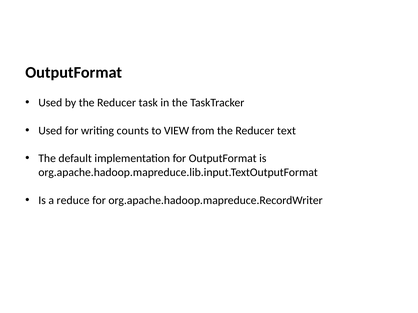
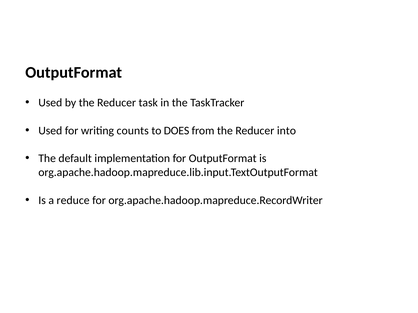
VIEW: VIEW -> DOES
text: text -> into
